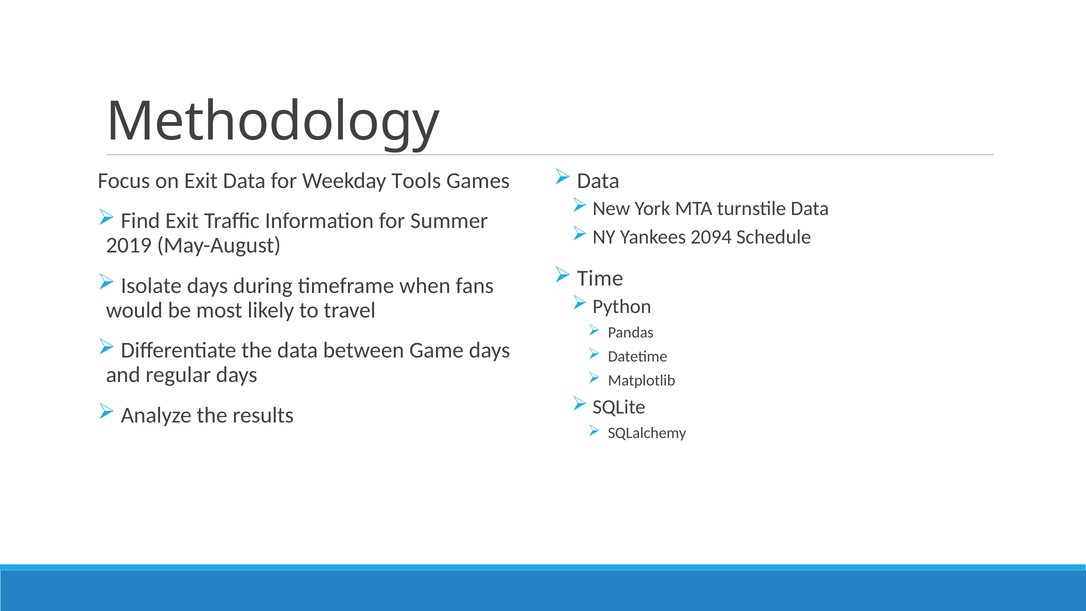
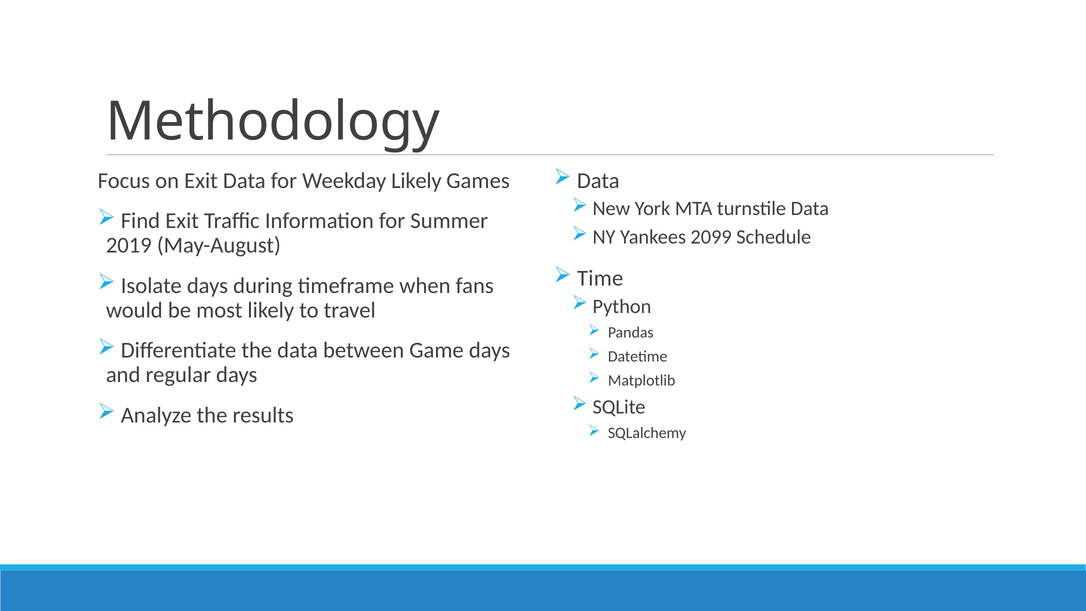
Weekday Tools: Tools -> Likely
2094: 2094 -> 2099
